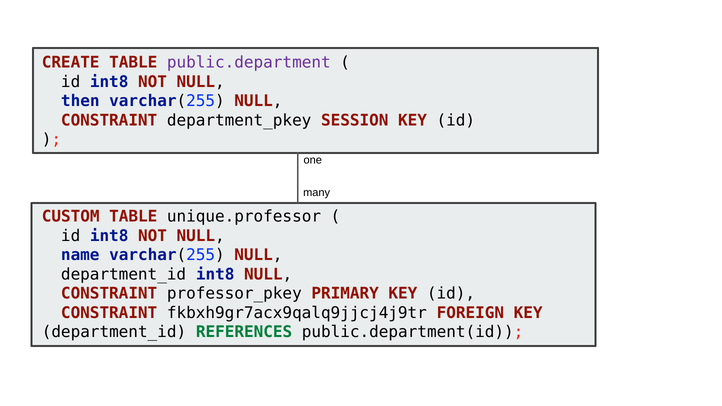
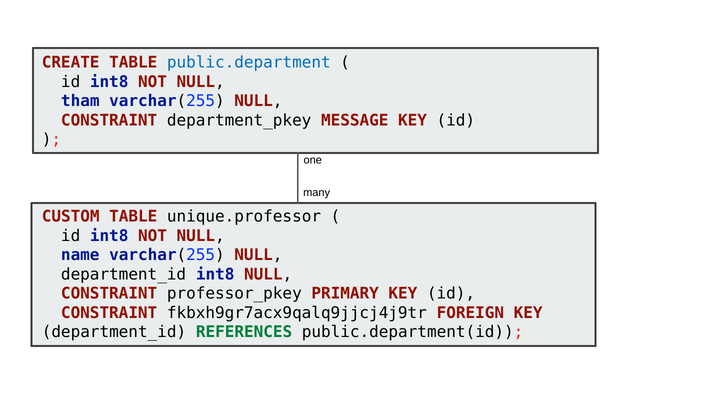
public.department colour: purple -> blue
then: then -> tham
SESSION: SESSION -> MESSAGE
